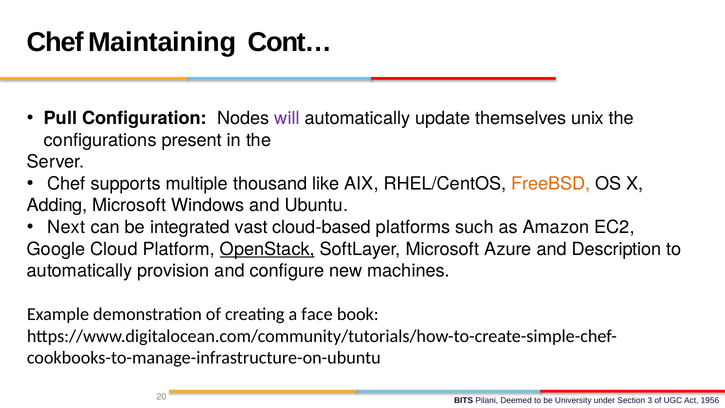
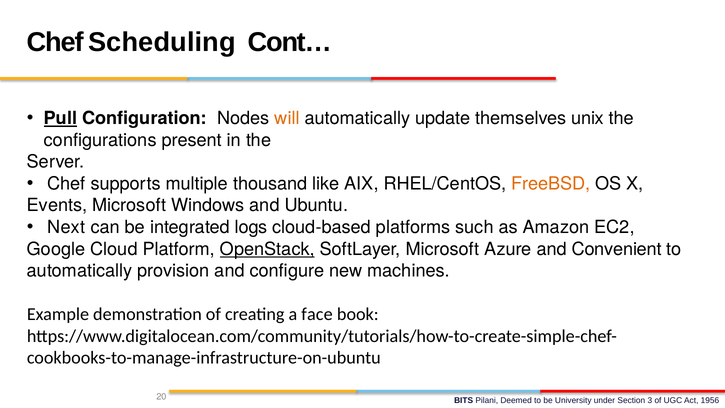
Maintaining: Maintaining -> Scheduling
Pull underline: none -> present
will colour: purple -> orange
Adding: Adding -> Events
vast: vast -> logs
Description: Description -> Convenient
